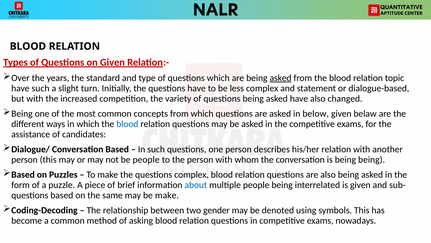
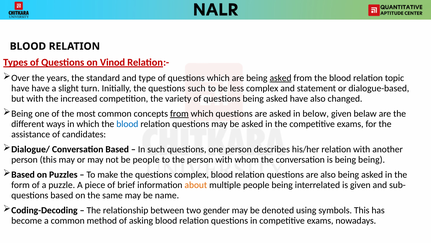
on Given: Given -> Vinod
have such: such -> have
questions have: have -> such
from at (179, 113) underline: none -> present
about colour: blue -> orange
be make: make -> name
